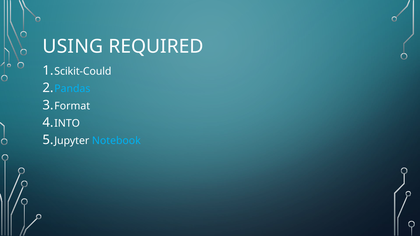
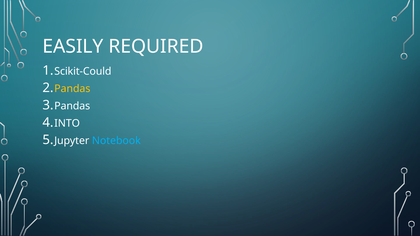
USING: USING -> EASILY
Pandas at (72, 89) colour: light blue -> yellow
Format at (72, 106): Format -> Pandas
